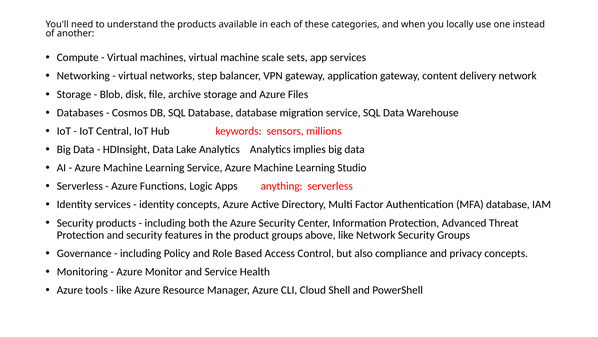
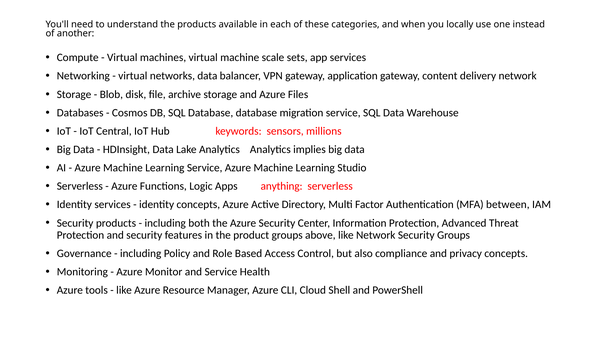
networks step: step -> data
MFA database: database -> between
